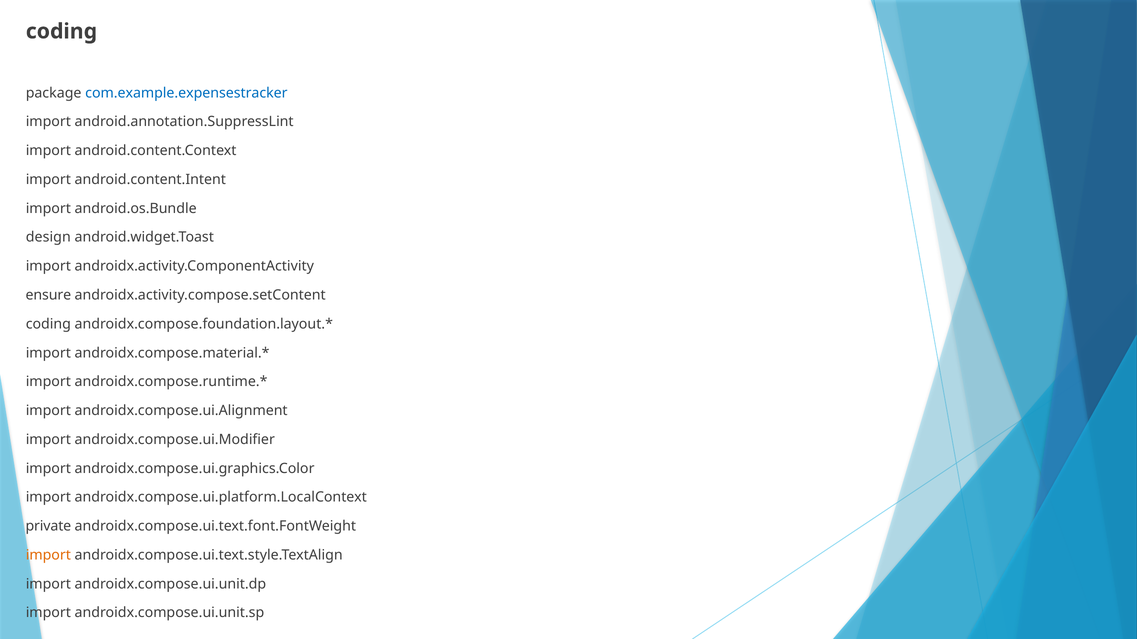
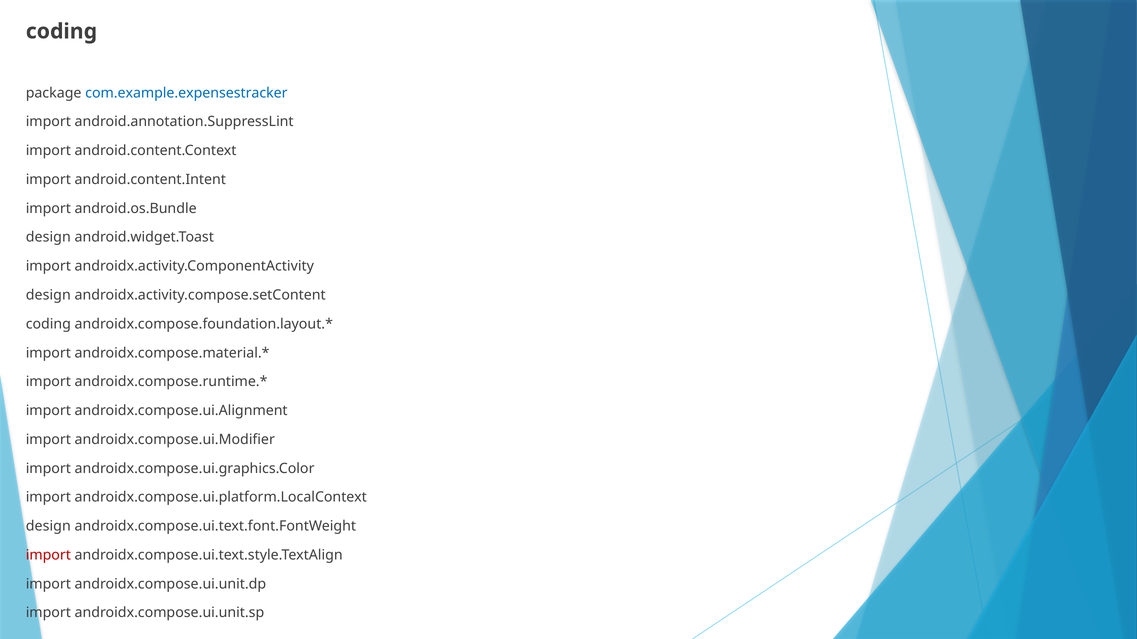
ensure at (48, 295): ensure -> design
private at (48, 527): private -> design
import at (48, 555) colour: orange -> red
